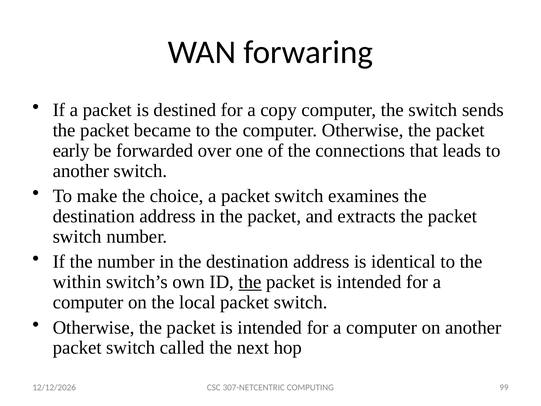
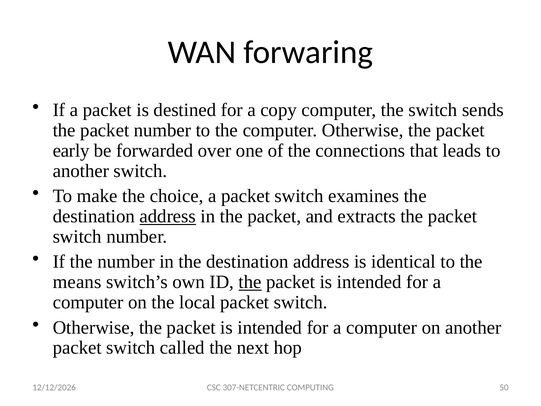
packet became: became -> number
address at (168, 216) underline: none -> present
within: within -> means
99: 99 -> 50
